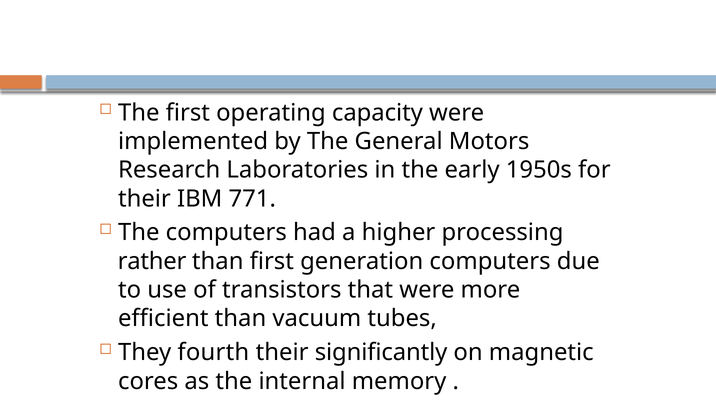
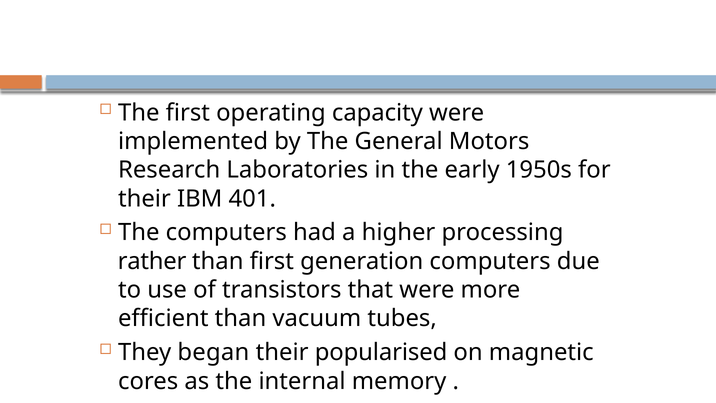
771: 771 -> 401
fourth: fourth -> began
significantly: significantly -> popularised
